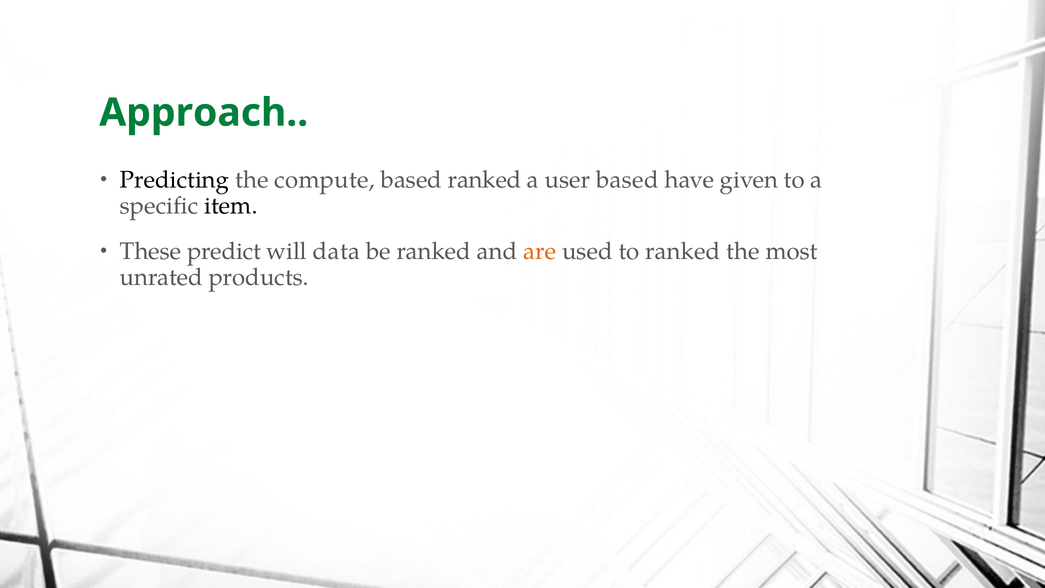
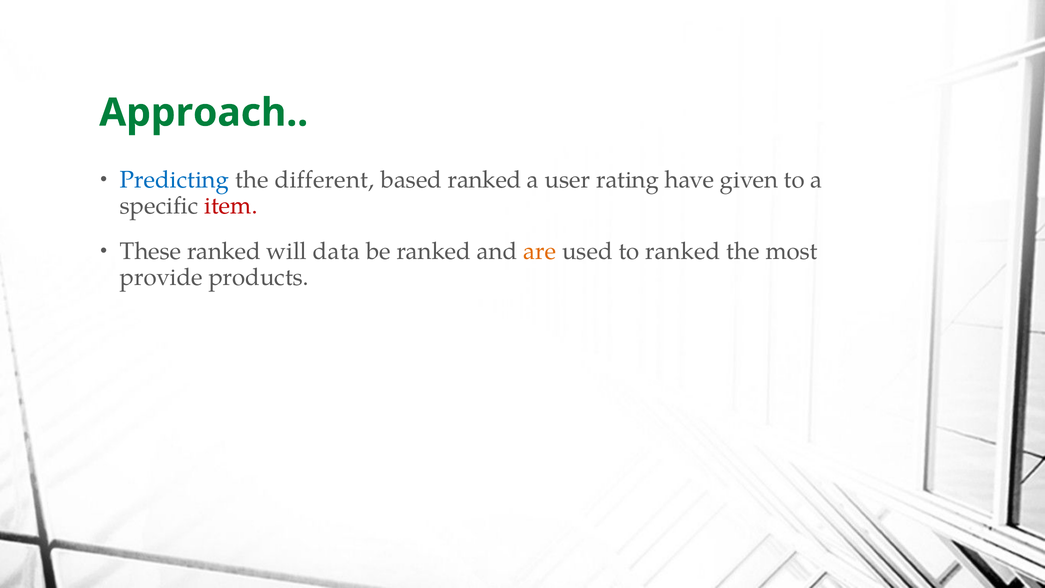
Predicting colour: black -> blue
compute: compute -> different
user based: based -> rating
item colour: black -> red
These predict: predict -> ranked
unrated: unrated -> provide
